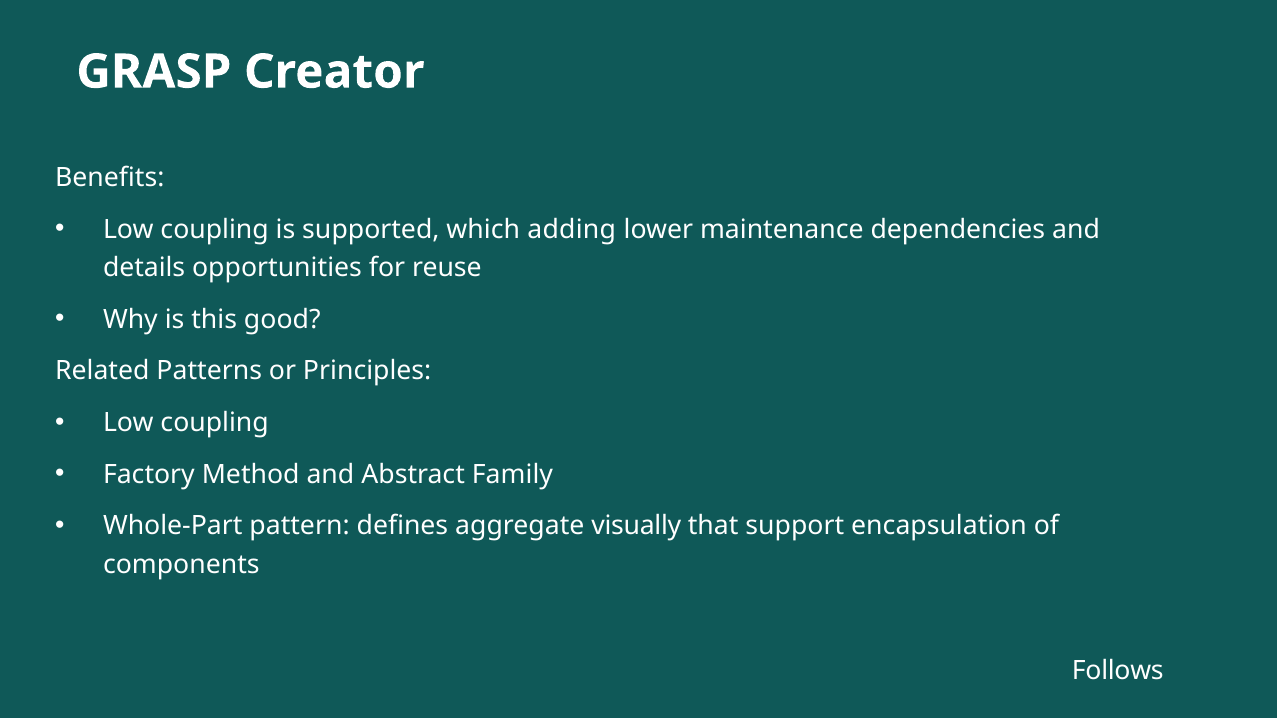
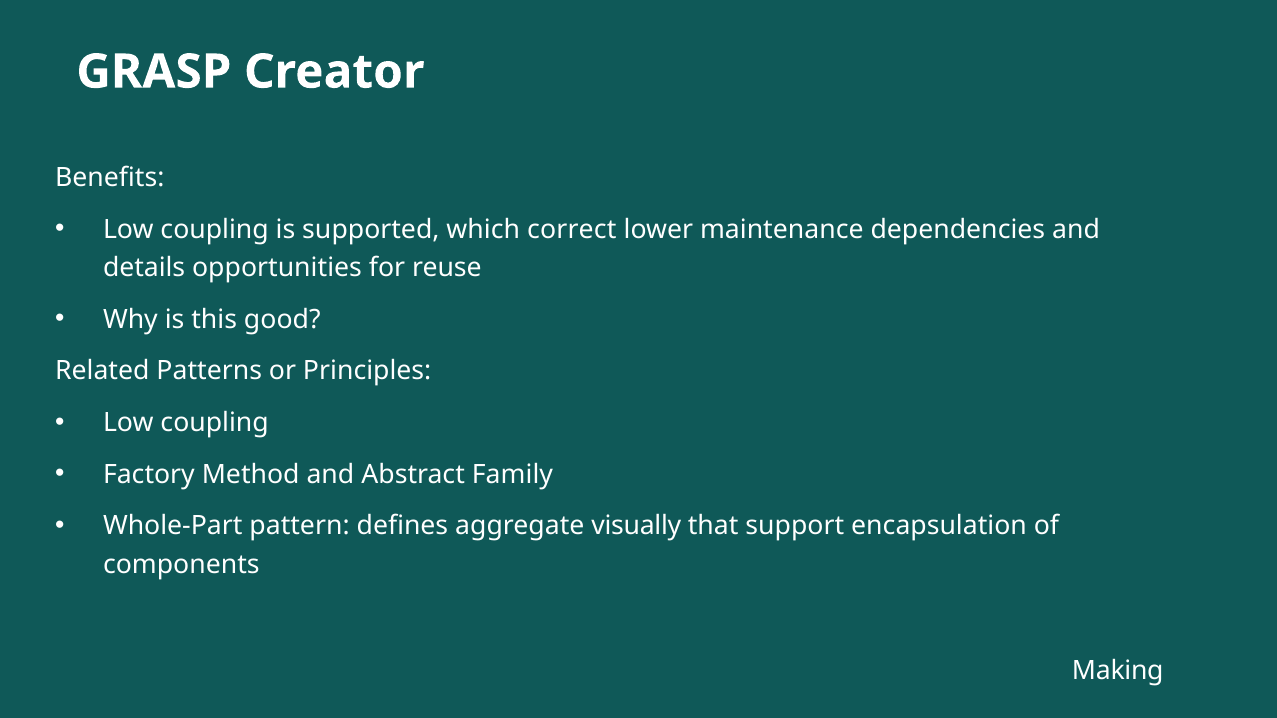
adding: adding -> correct
Follows: Follows -> Making
